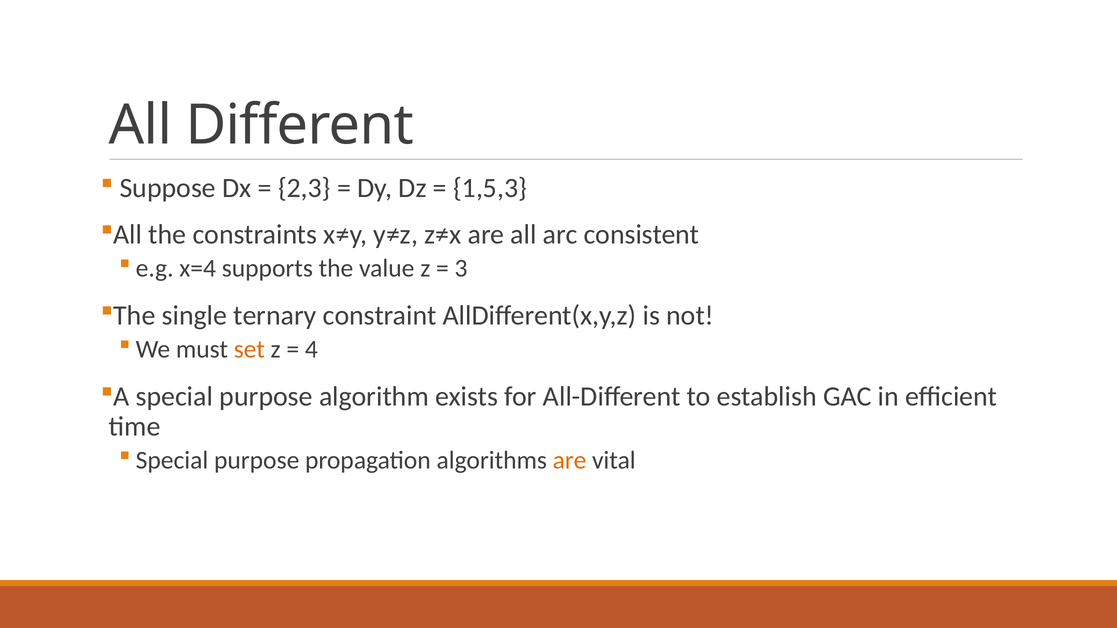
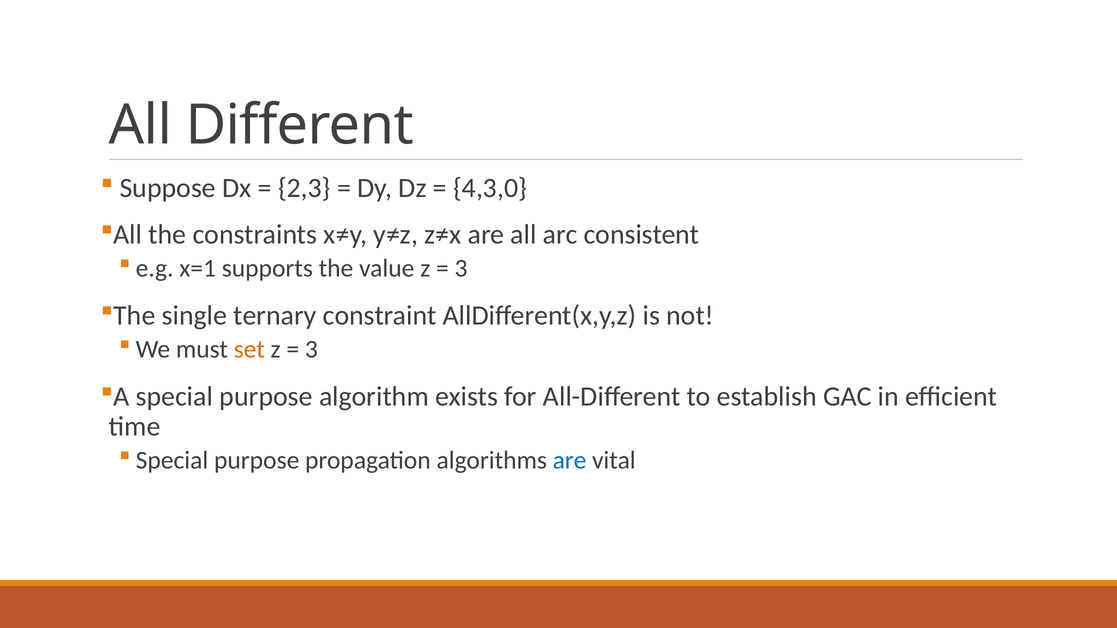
1,5,3: 1,5,3 -> 4,3,0
x=4: x=4 -> x=1
4 at (311, 349): 4 -> 3
are at (570, 460) colour: orange -> blue
